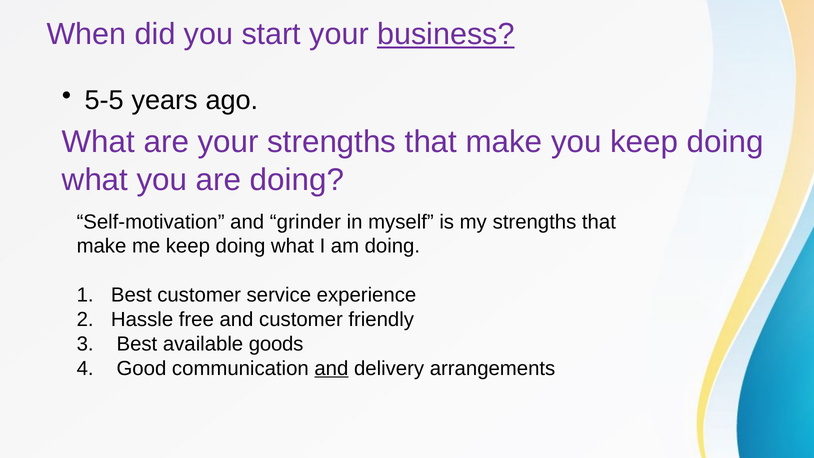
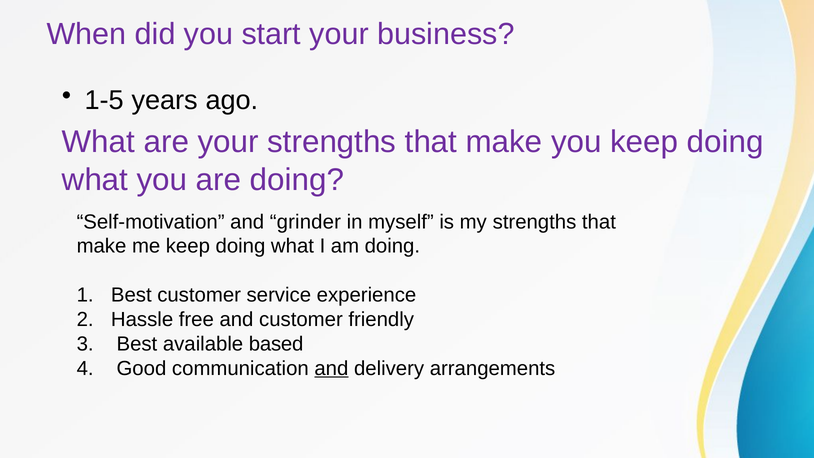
business underline: present -> none
5-5: 5-5 -> 1-5
goods: goods -> based
